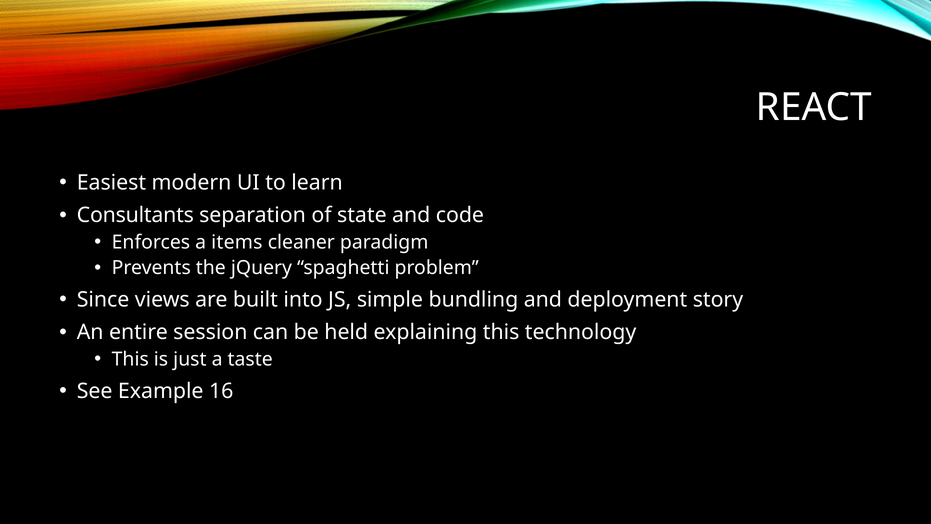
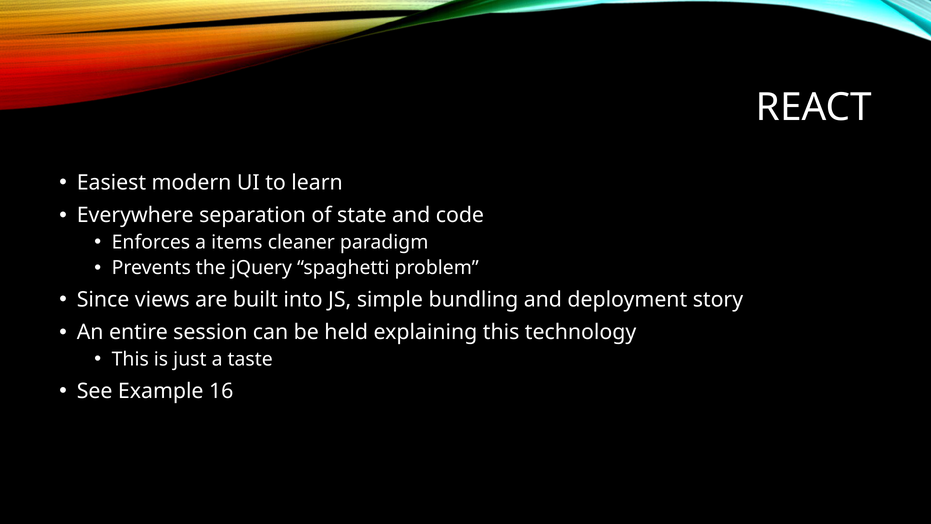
Consultants: Consultants -> Everywhere
